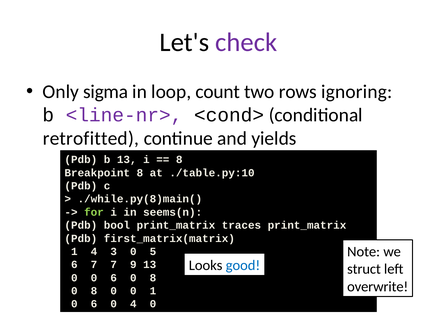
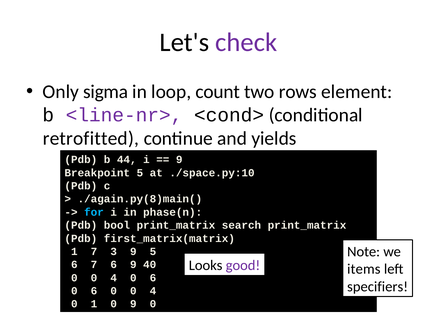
ignoring: ignoring -> element
b 13: 13 -> 44
8 at (179, 160): 8 -> 9
Breakpoint 8: 8 -> 5
./table.py:10: ./table.py:10 -> ./space.py:10
./while.py(8)main(: ./while.py(8)main( -> ./again.py(8)main(
for colour: light green -> light blue
seems(n: seems(n -> phase(n
traces: traces -> search
1 4: 4 -> 7
3 0: 0 -> 9
good colour: blue -> purple
7 7: 7 -> 6
9 13: 13 -> 40
struct: struct -> items
6 at (114, 278): 6 -> 4
8 at (153, 278): 8 -> 6
overwrite: overwrite -> specifiers
8 at (94, 291): 8 -> 6
1 at (153, 291): 1 -> 4
6 at (94, 304): 6 -> 1
0 4: 4 -> 9
